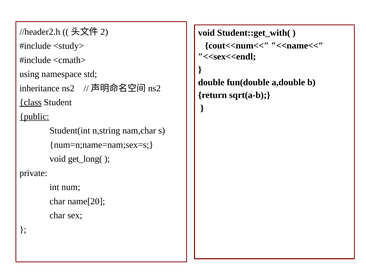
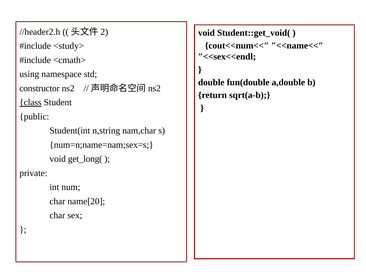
Student::get_with(: Student::get_with( -> Student::get_void(
inheritance: inheritance -> constructor
public underline: present -> none
